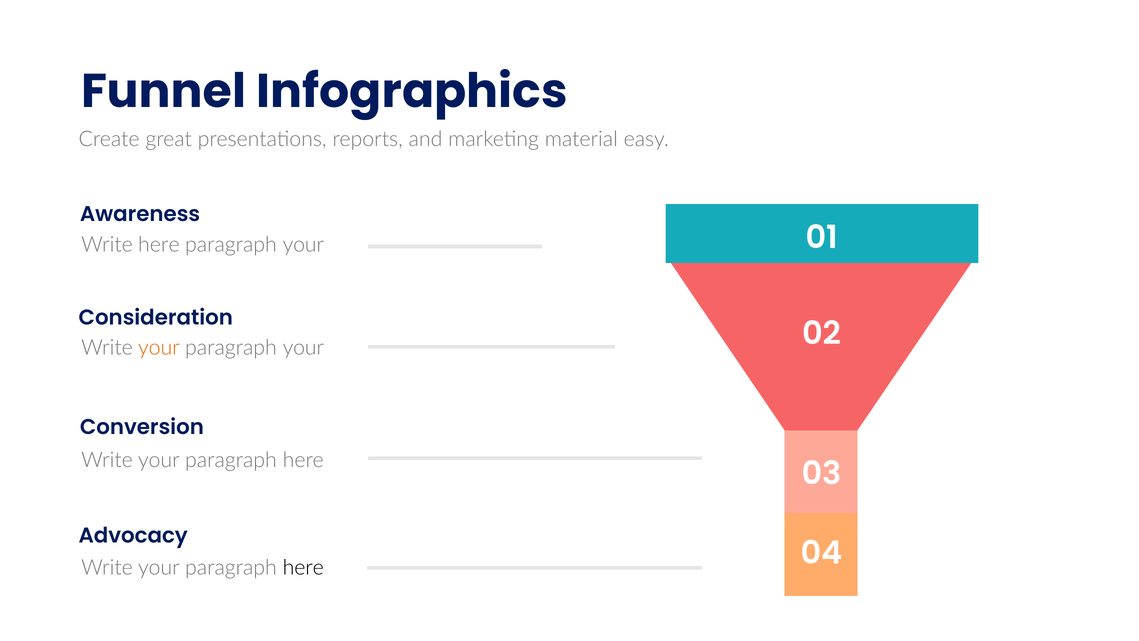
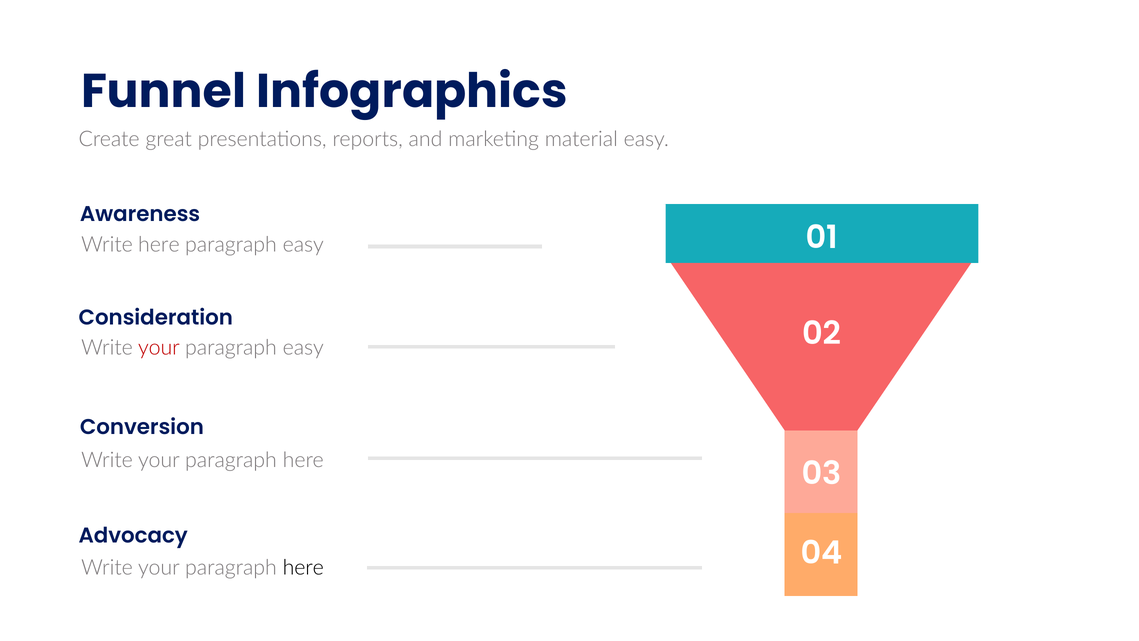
your at (303, 245): your -> easy
your at (159, 348) colour: orange -> red
your at (303, 348): your -> easy
